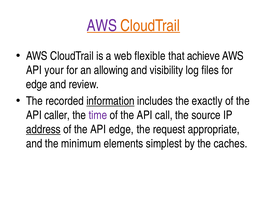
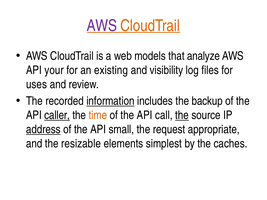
flexible: flexible -> models
achieve: achieve -> analyze
allowing: allowing -> existing
edge at (37, 84): edge -> uses
exactly: exactly -> backup
caller underline: none -> present
time colour: purple -> orange
the at (182, 115) underline: none -> present
API edge: edge -> small
minimum: minimum -> resizable
